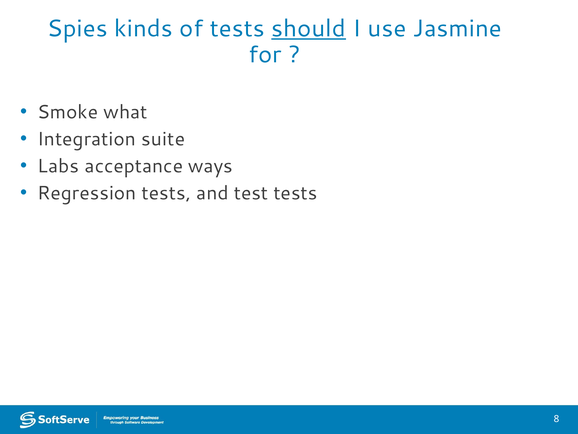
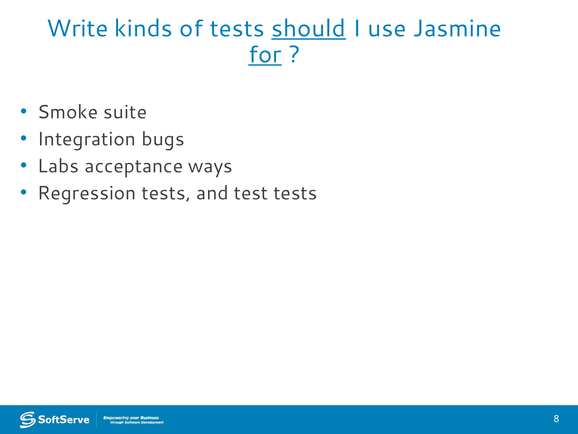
Spies: Spies -> Write
for underline: none -> present
what: what -> suite
suite: suite -> bugs
